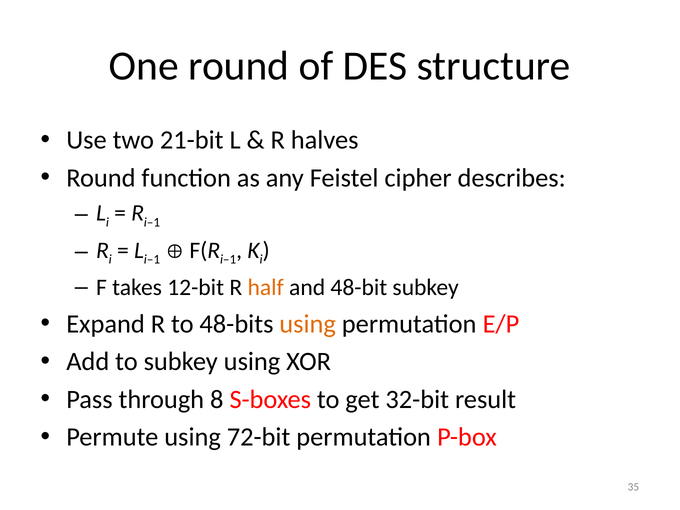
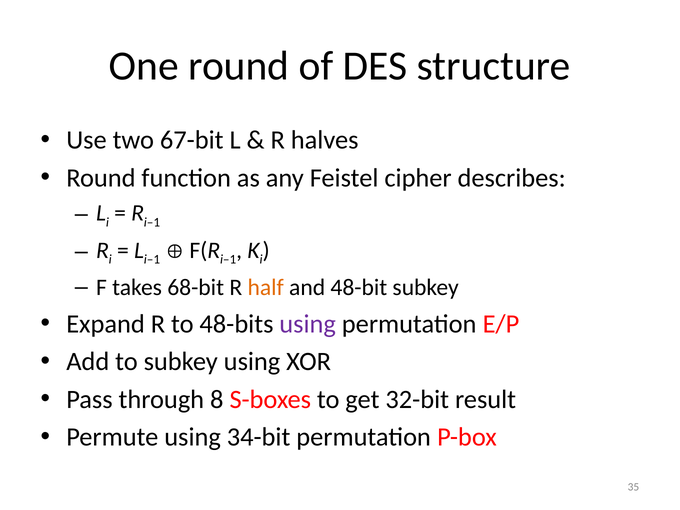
21-bit: 21-bit -> 67-bit
12-bit: 12-bit -> 68-bit
using at (308, 324) colour: orange -> purple
72-bit: 72-bit -> 34-bit
